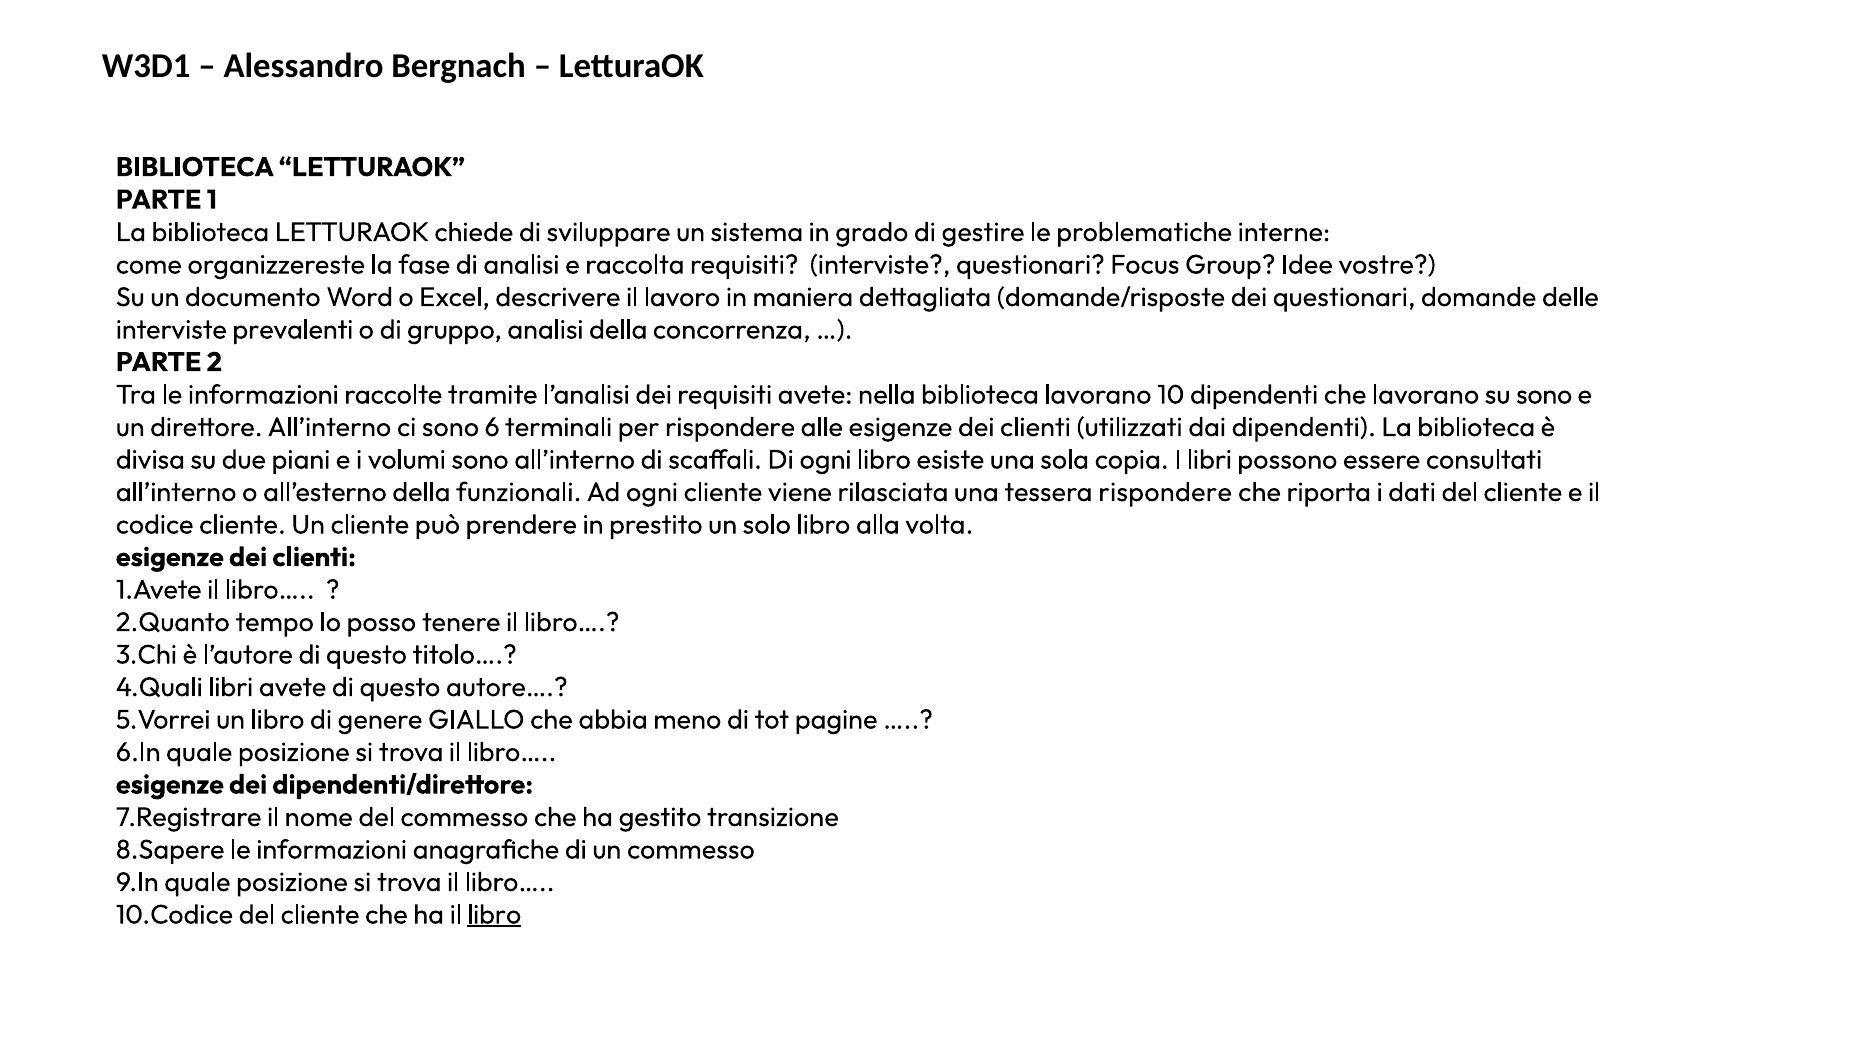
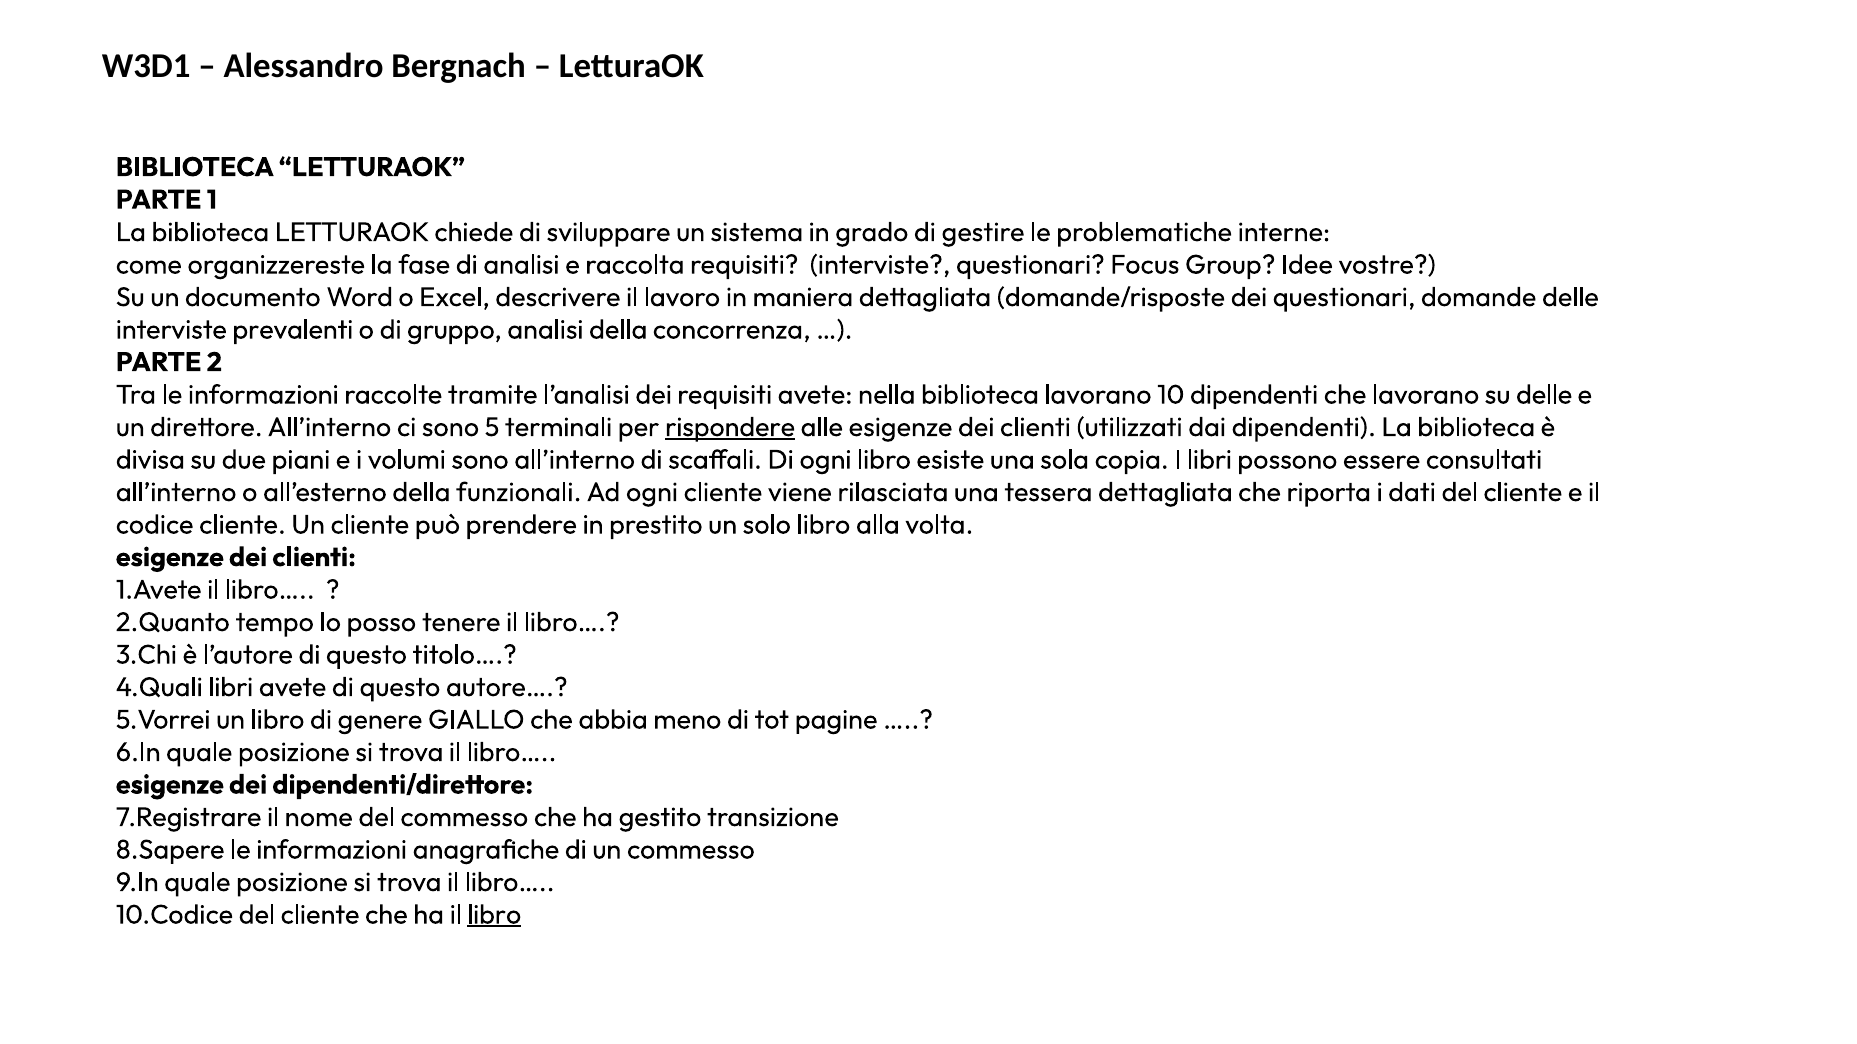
su sono: sono -> delle
6: 6 -> 5
rispondere at (730, 427) underline: none -> present
tessera rispondere: rispondere -> dettagliata
